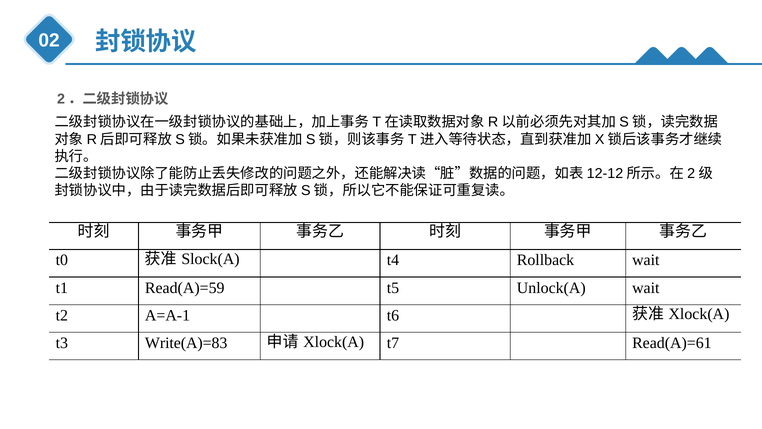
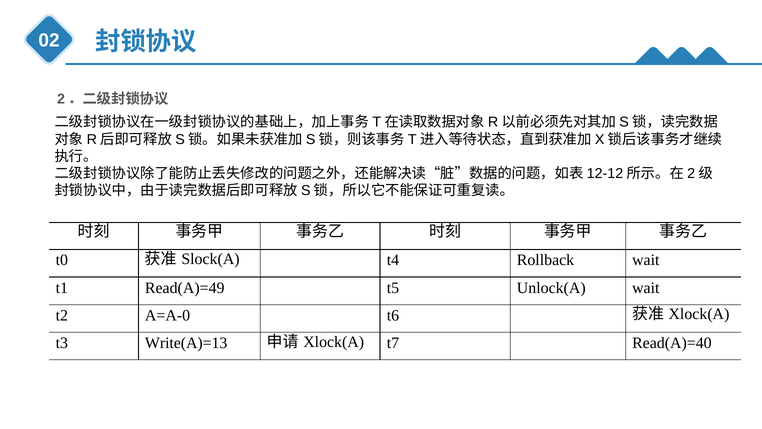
Read(A)=59: Read(A)=59 -> Read(A)=49
A=A-1: A=A-1 -> A=A-0
Write(A)=83: Write(A)=83 -> Write(A)=13
Read(A)=61: Read(A)=61 -> Read(A)=40
